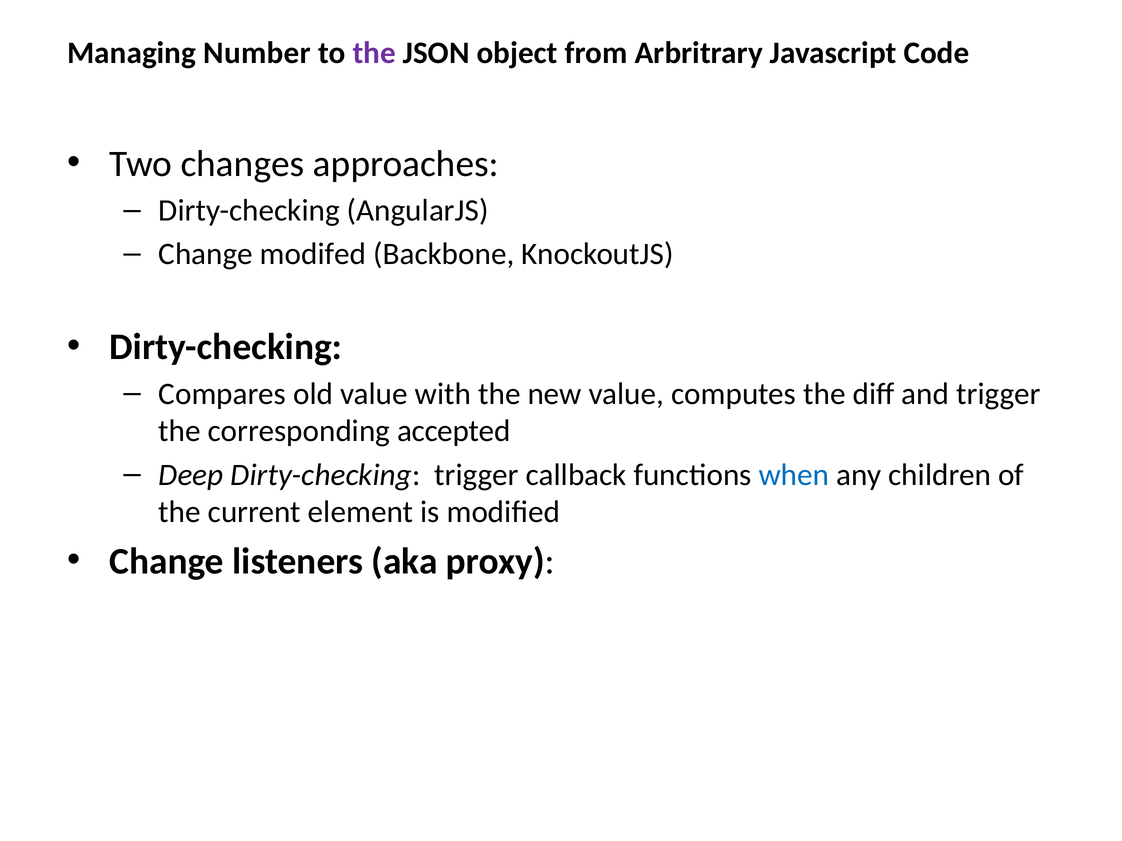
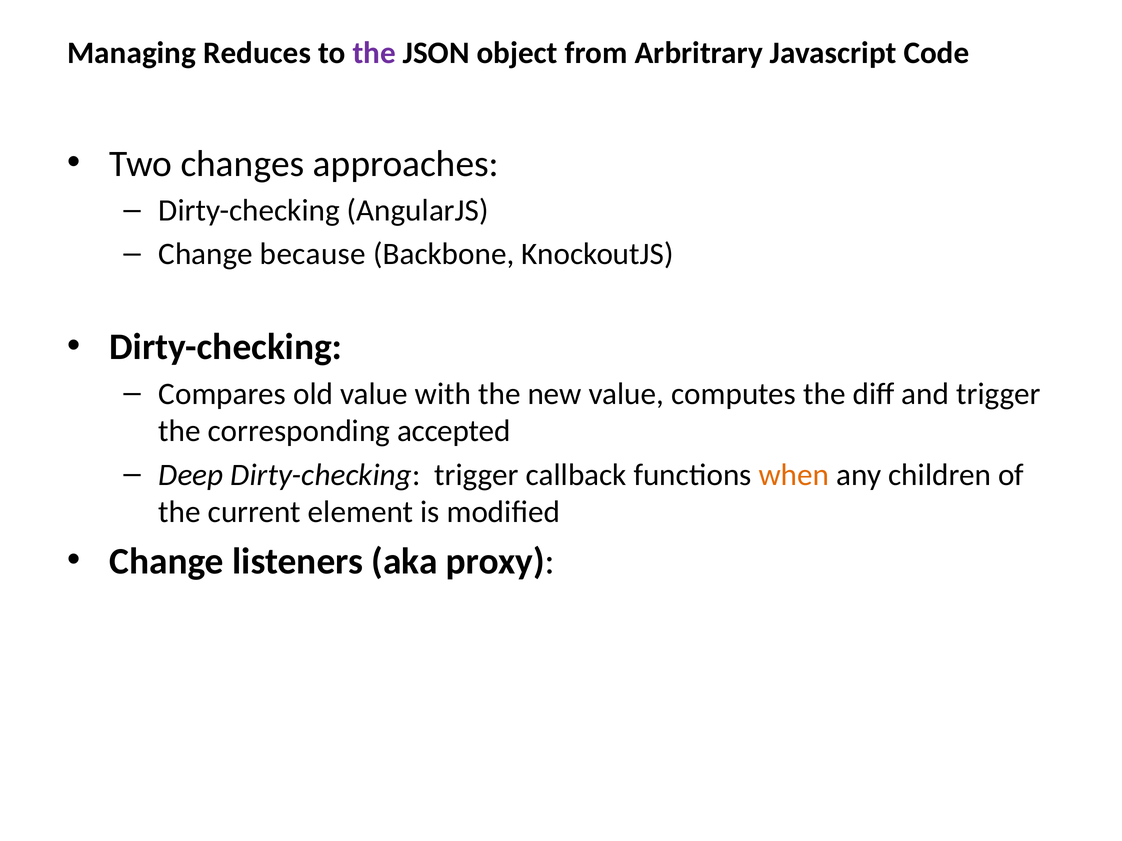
Number: Number -> Reduces
modifed: modifed -> because
when colour: blue -> orange
